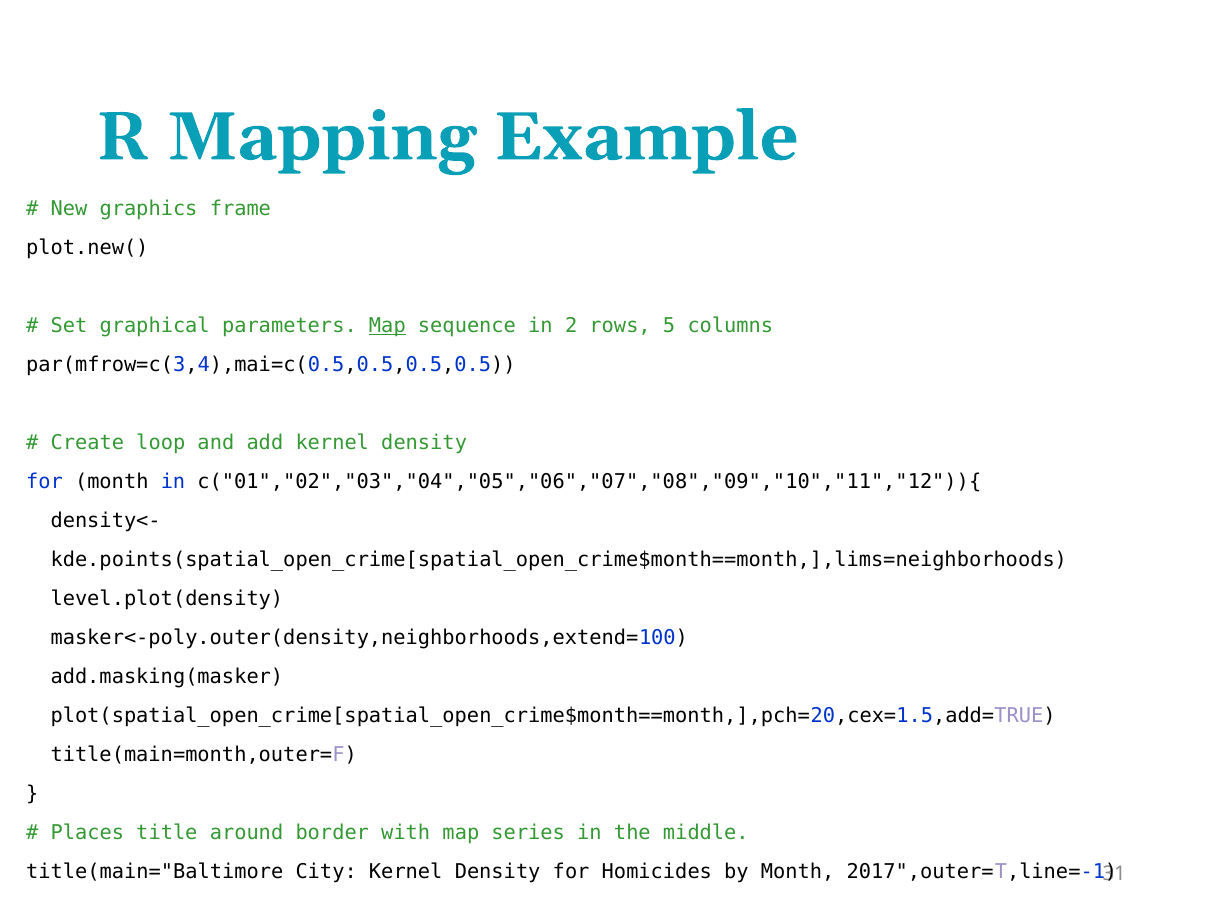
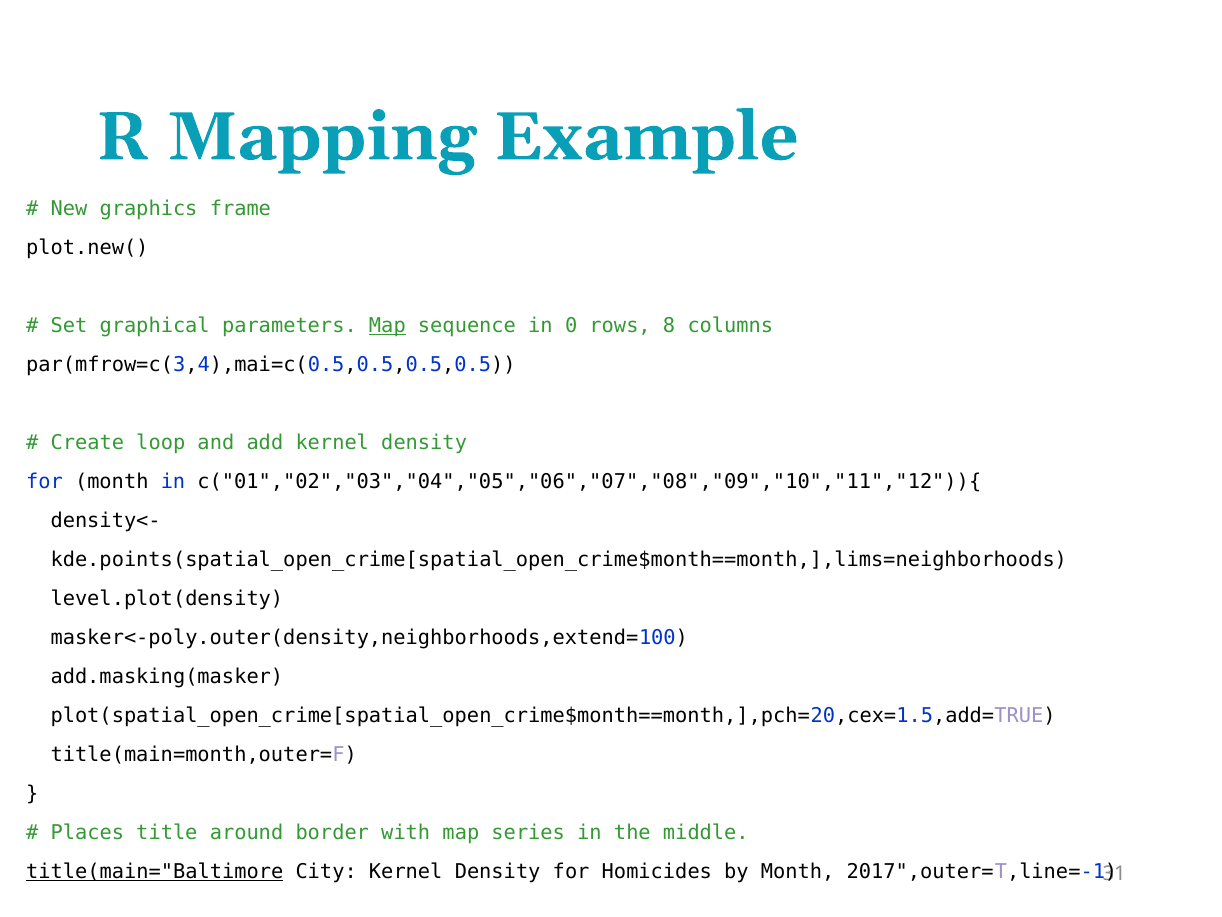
2: 2 -> 0
5: 5 -> 8
title(main="Baltimore underline: none -> present
